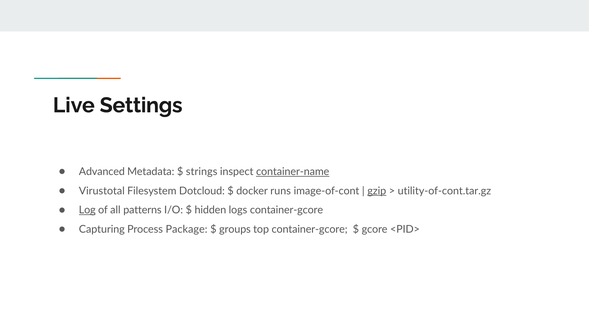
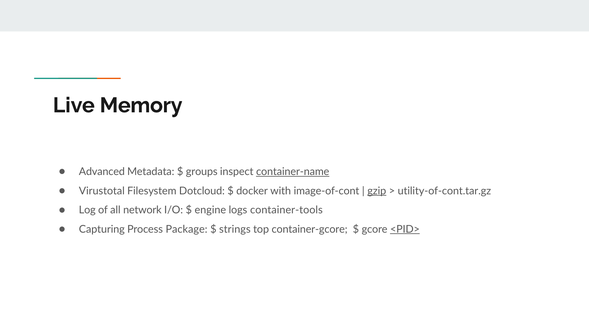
Settings: Settings -> Memory
strings: strings -> groups
runs: runs -> with
Log underline: present -> none
patterns: patterns -> network
hidden: hidden -> engine
logs container-gcore: container-gcore -> container-tools
groups: groups -> strings
<PID> underline: none -> present
